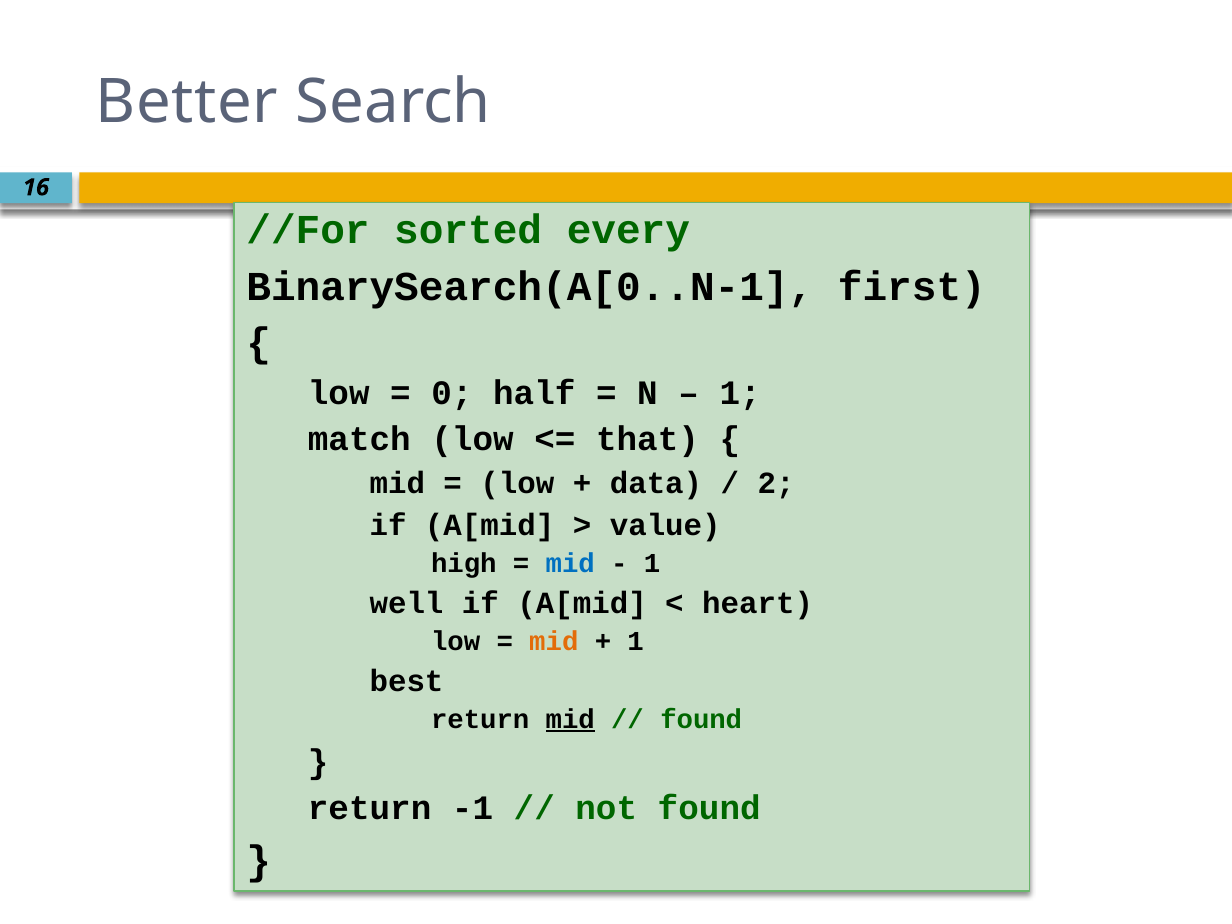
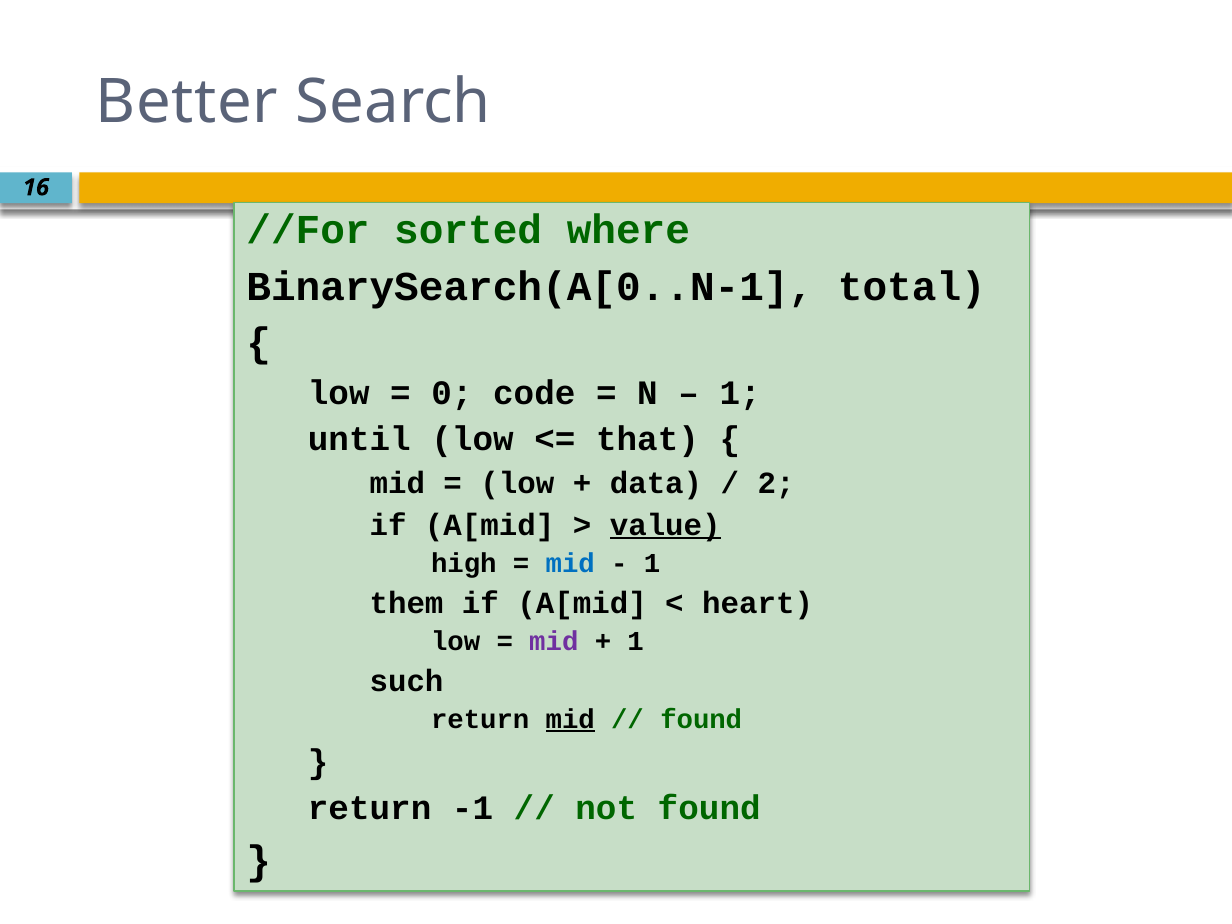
every: every -> where
first: first -> total
half: half -> code
match: match -> until
value underline: none -> present
well: well -> them
mid at (554, 641) colour: orange -> purple
best: best -> such
